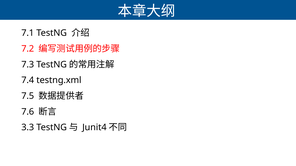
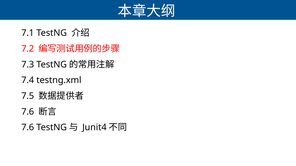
3.3 at (28, 128): 3.3 -> 7.6
